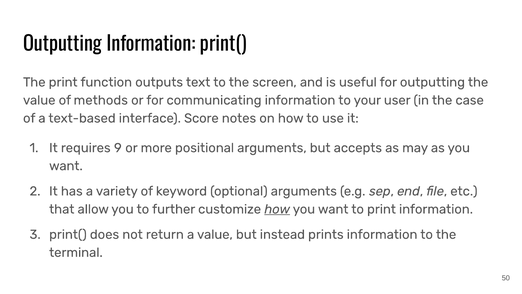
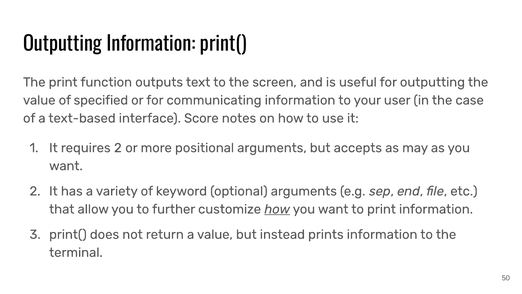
methods: methods -> specified
requires 9: 9 -> 2
